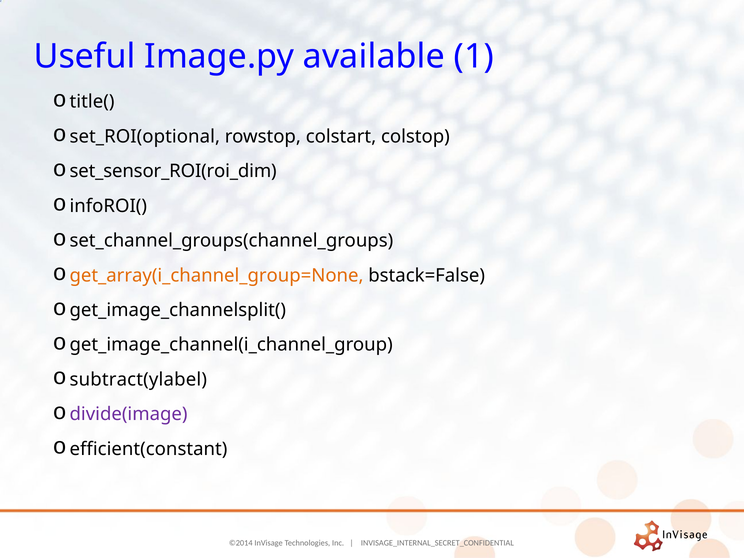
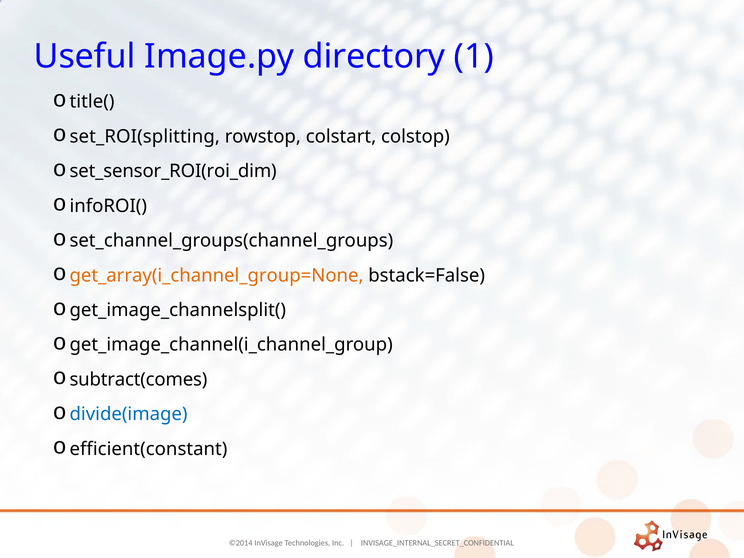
available: available -> directory
set_ROI(optional: set_ROI(optional -> set_ROI(splitting
subtract(ylabel: subtract(ylabel -> subtract(comes
divide(image colour: purple -> blue
